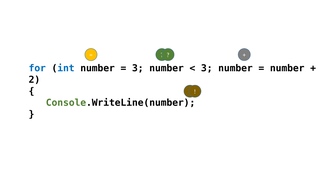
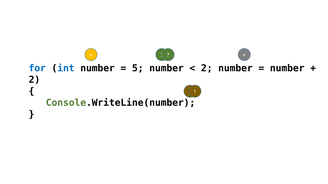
3 at (138, 69): 3 -> 5
3 at (207, 69): 3 -> 2
